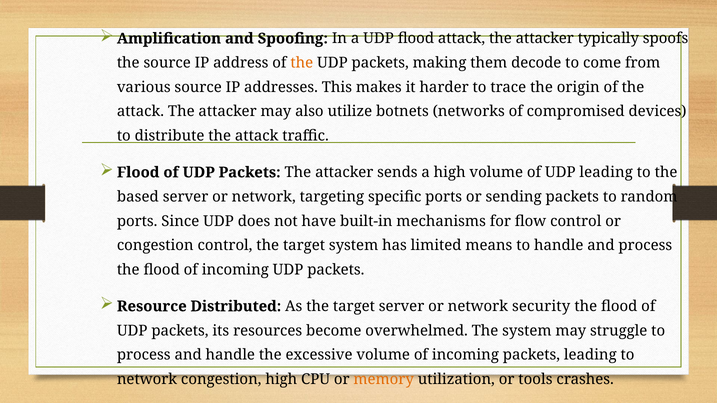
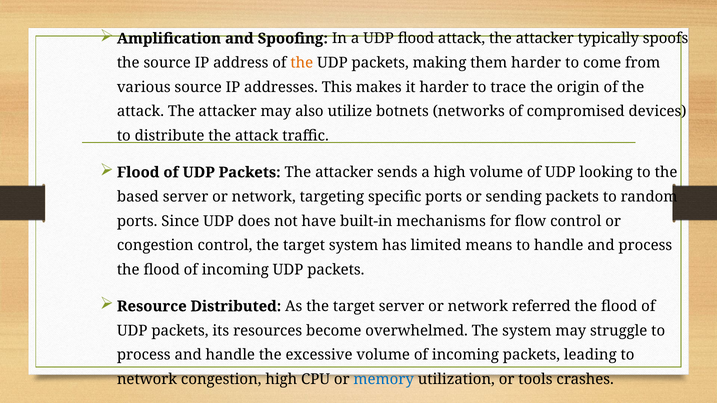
them decode: decode -> harder
UDP leading: leading -> looking
security: security -> referred
memory colour: orange -> blue
